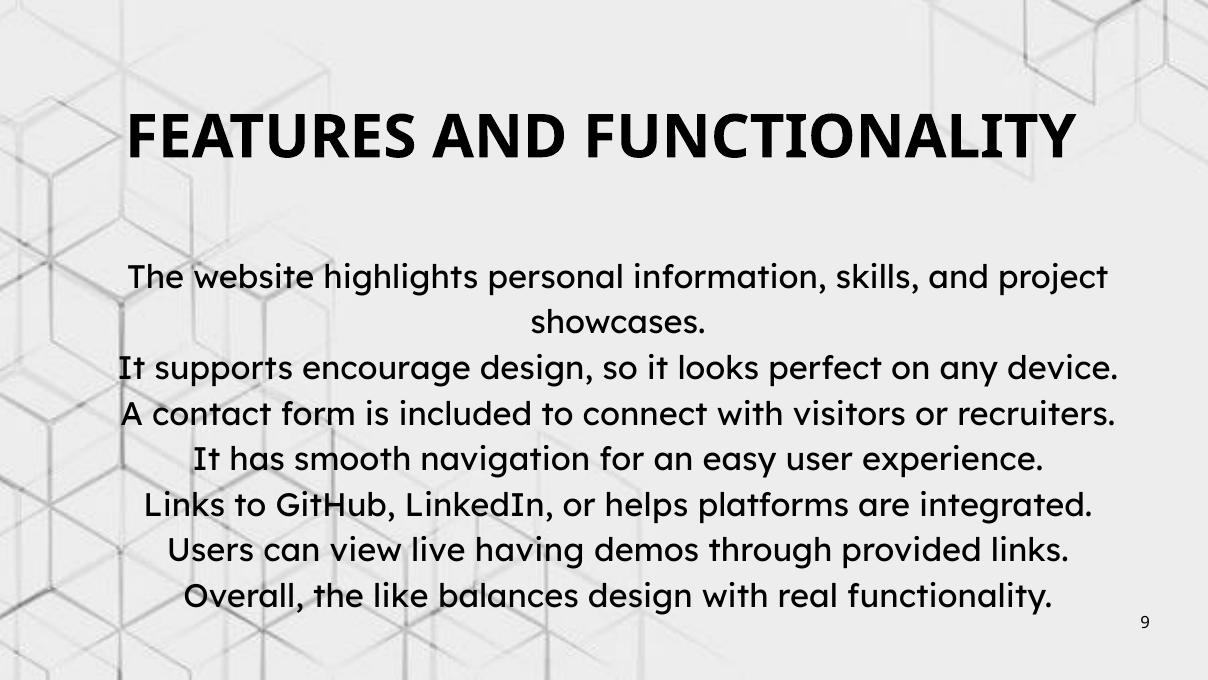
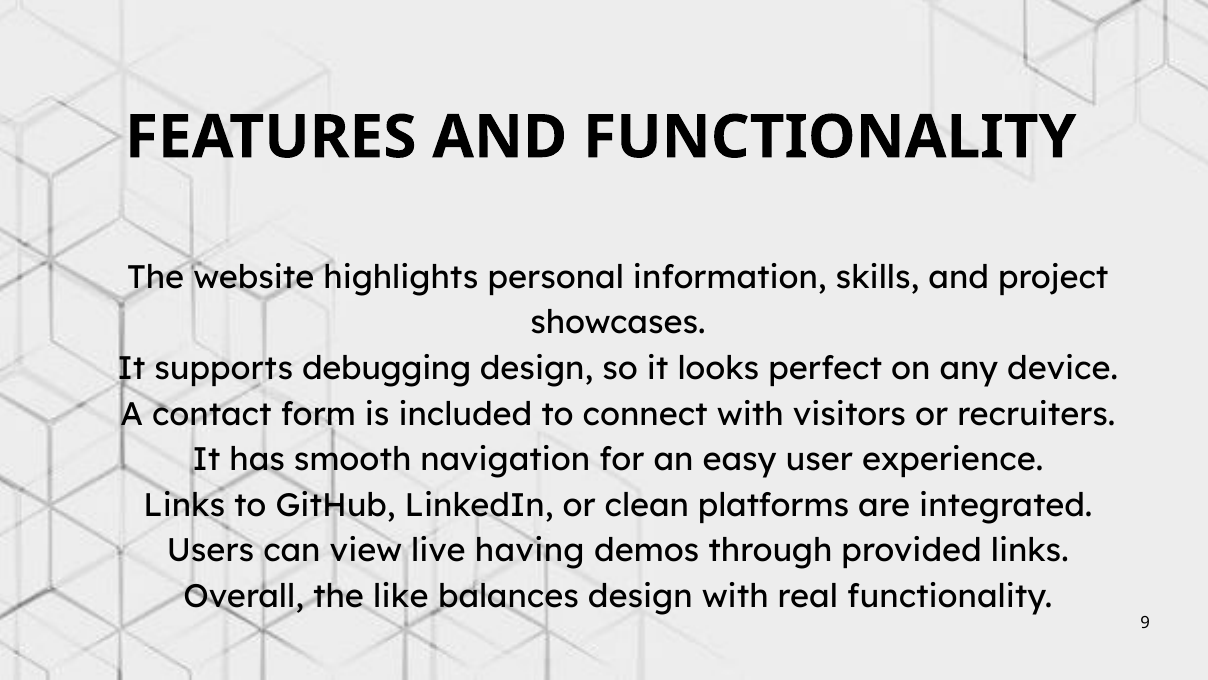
encourage: encourage -> debugging
helps: helps -> clean
